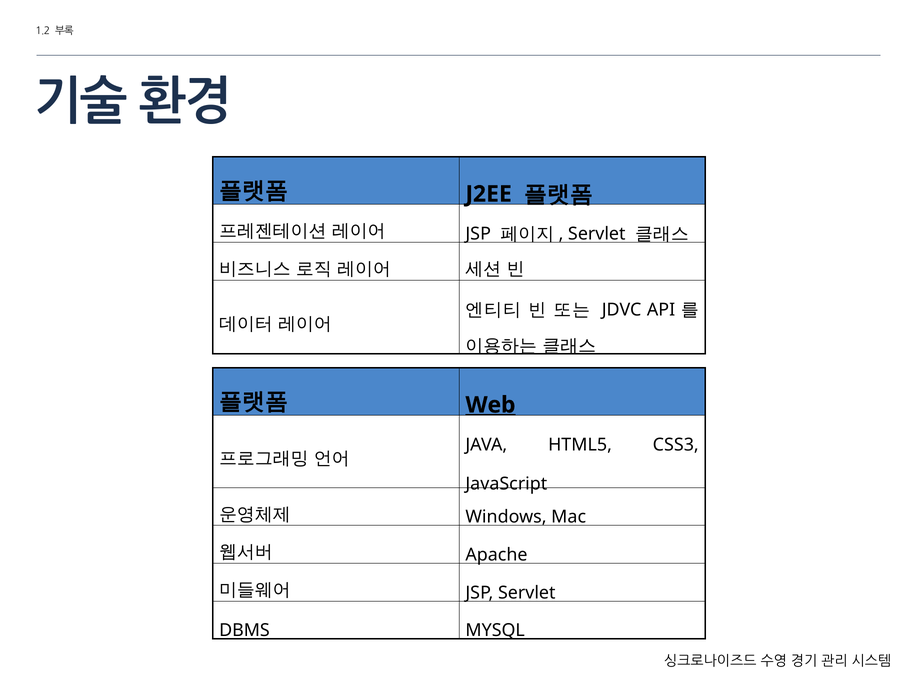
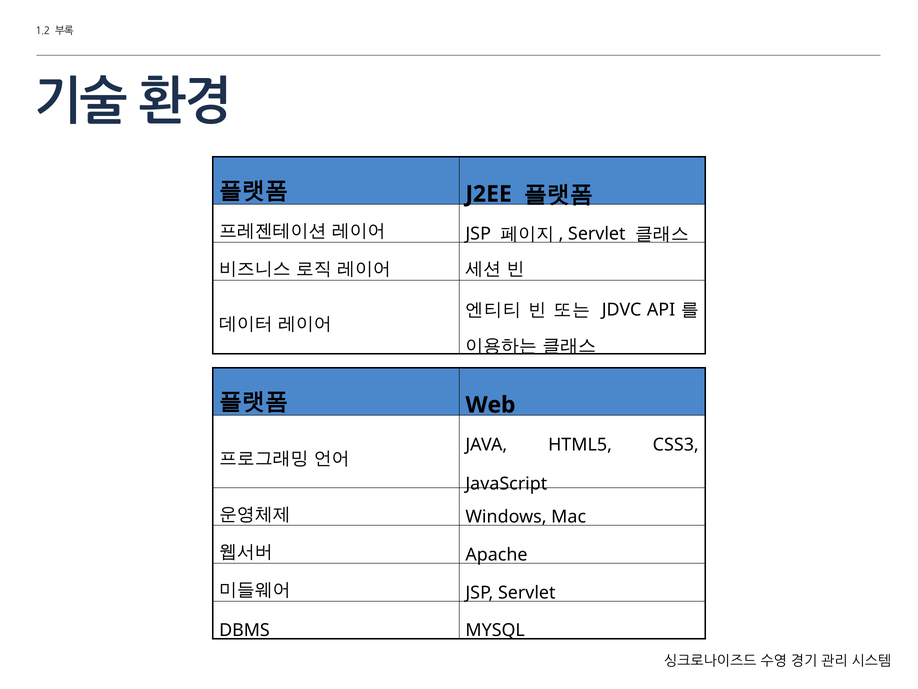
Web underline: present -> none
